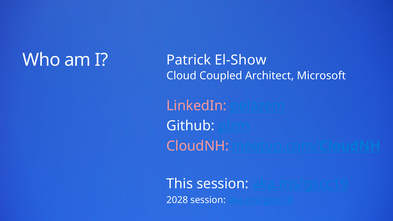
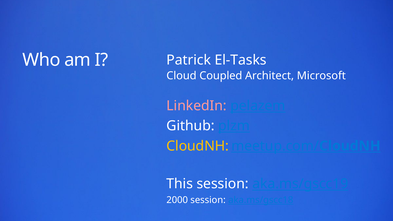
El-Show: El-Show -> El-Tasks
CloudNH at (198, 146) colour: pink -> yellow
2028: 2028 -> 2000
